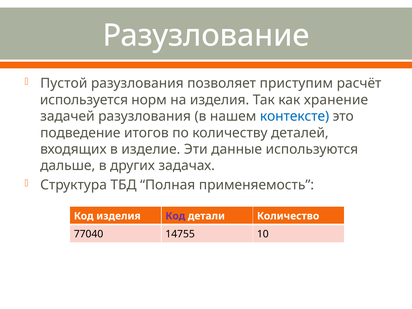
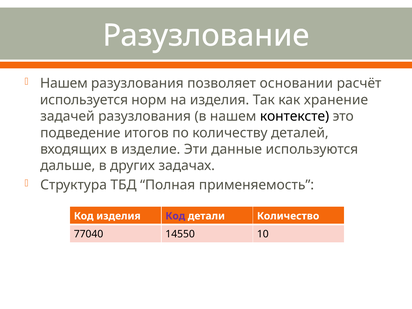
Пустой at (64, 83): Пустой -> Нашем
приступим: приступим -> основании
контексте colour: blue -> black
14755: 14755 -> 14550
